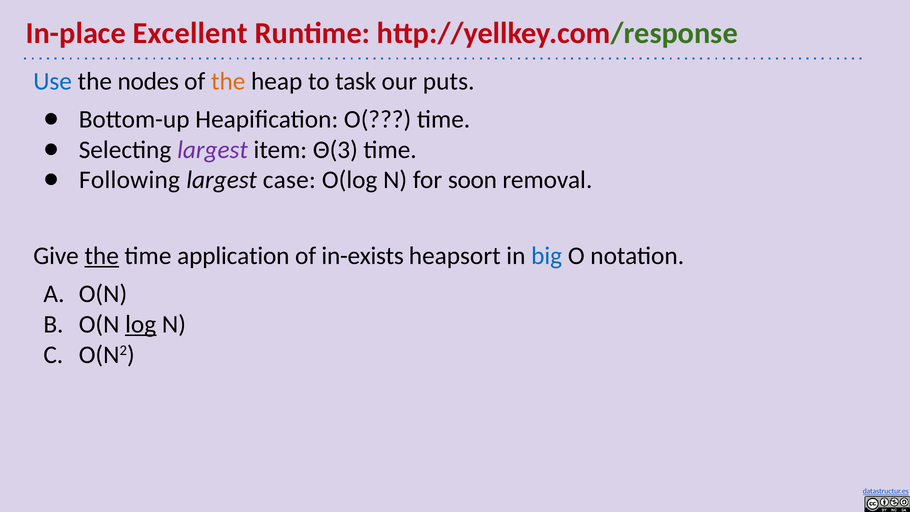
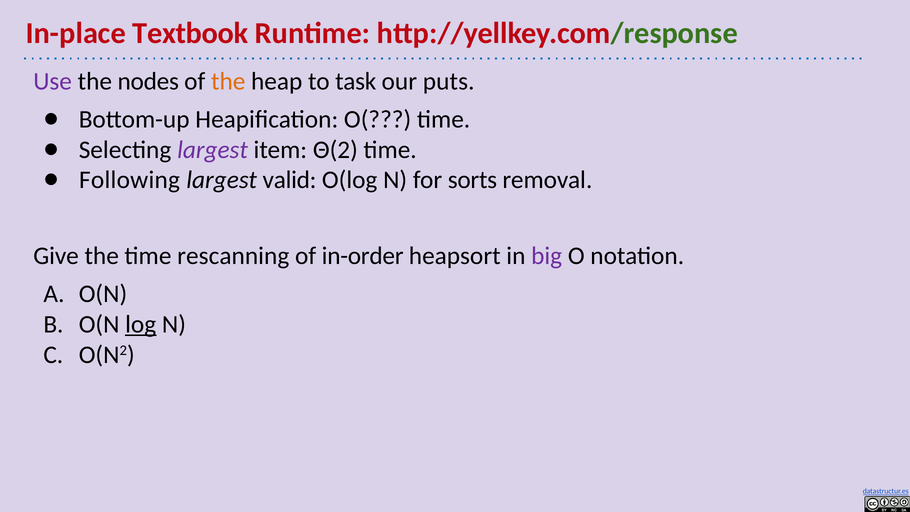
Excellent: Excellent -> Textbook
Use colour: blue -> purple
Θ(3: Θ(3 -> Θ(2
case: case -> valid
soon: soon -> sorts
the at (102, 256) underline: present -> none
application: application -> rescanning
in-exists: in-exists -> in-order
big colour: blue -> purple
